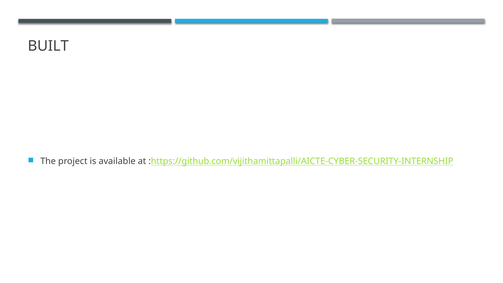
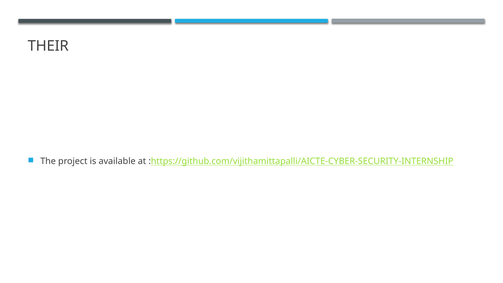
BUILT: BUILT -> THEIR
